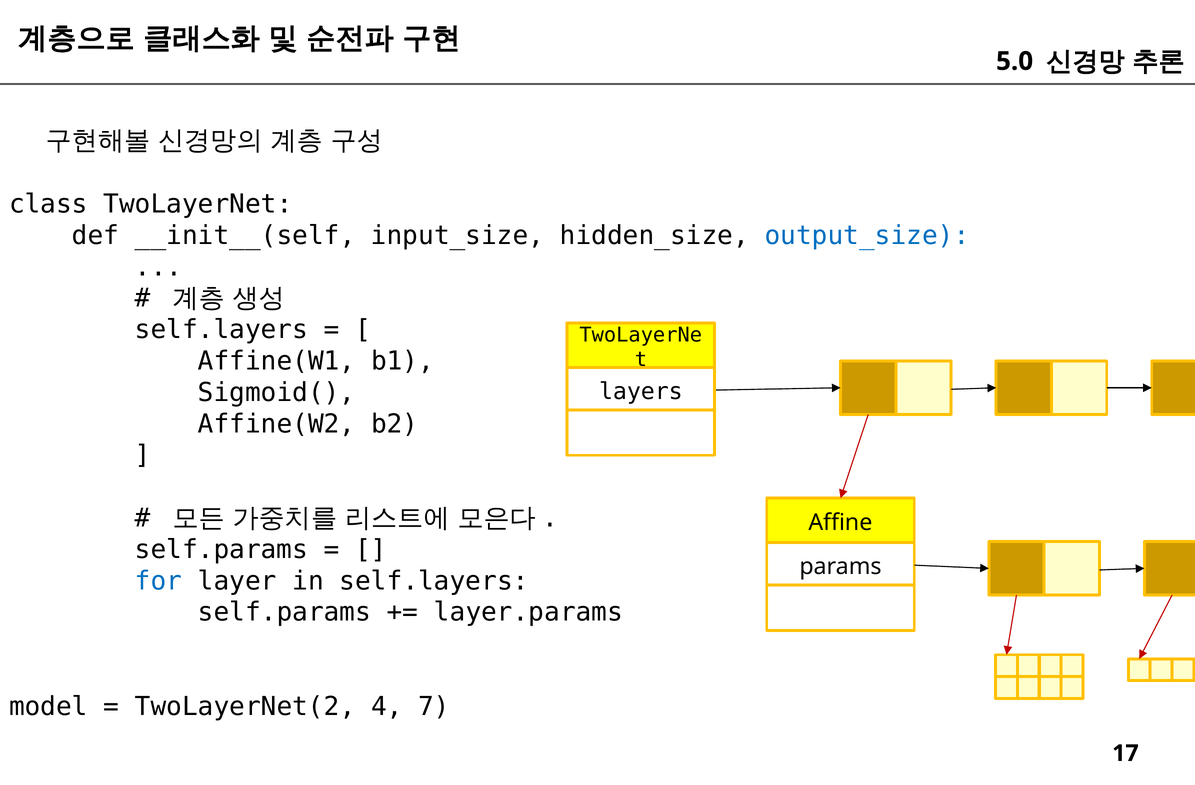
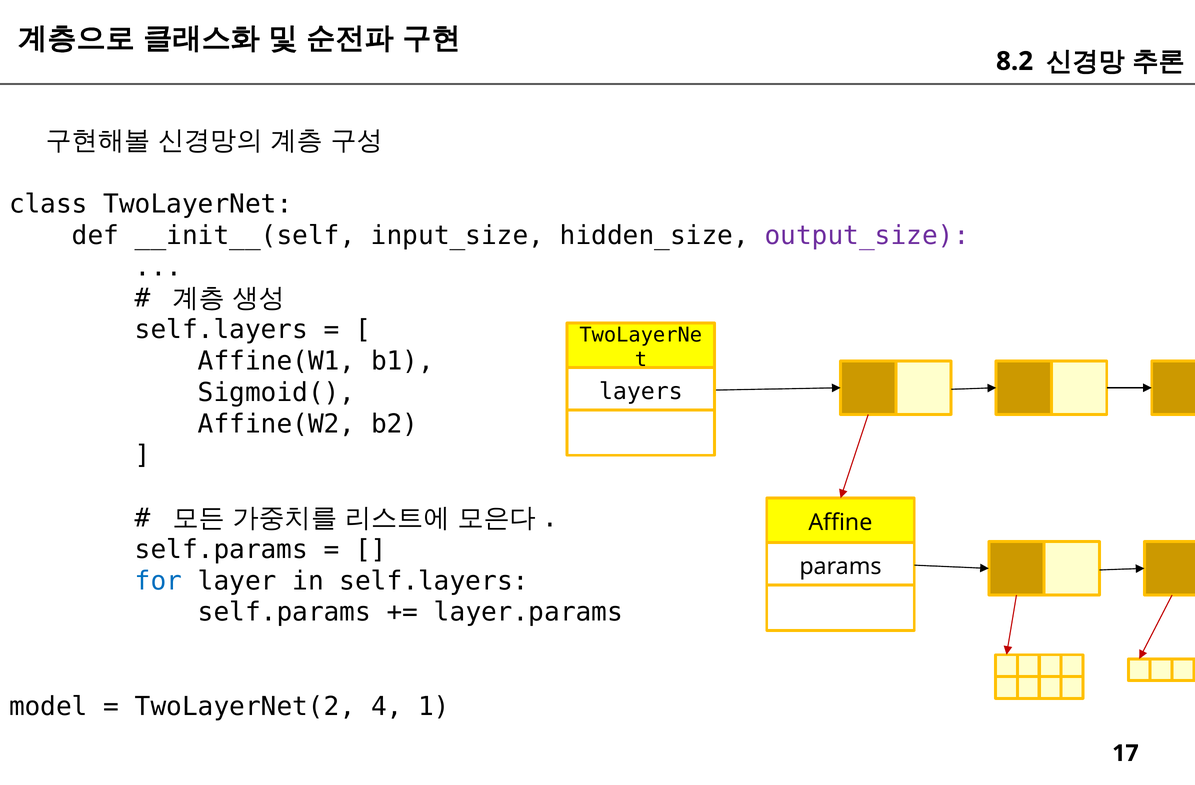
5.0: 5.0 -> 8.2
output_size colour: blue -> purple
7: 7 -> 1
